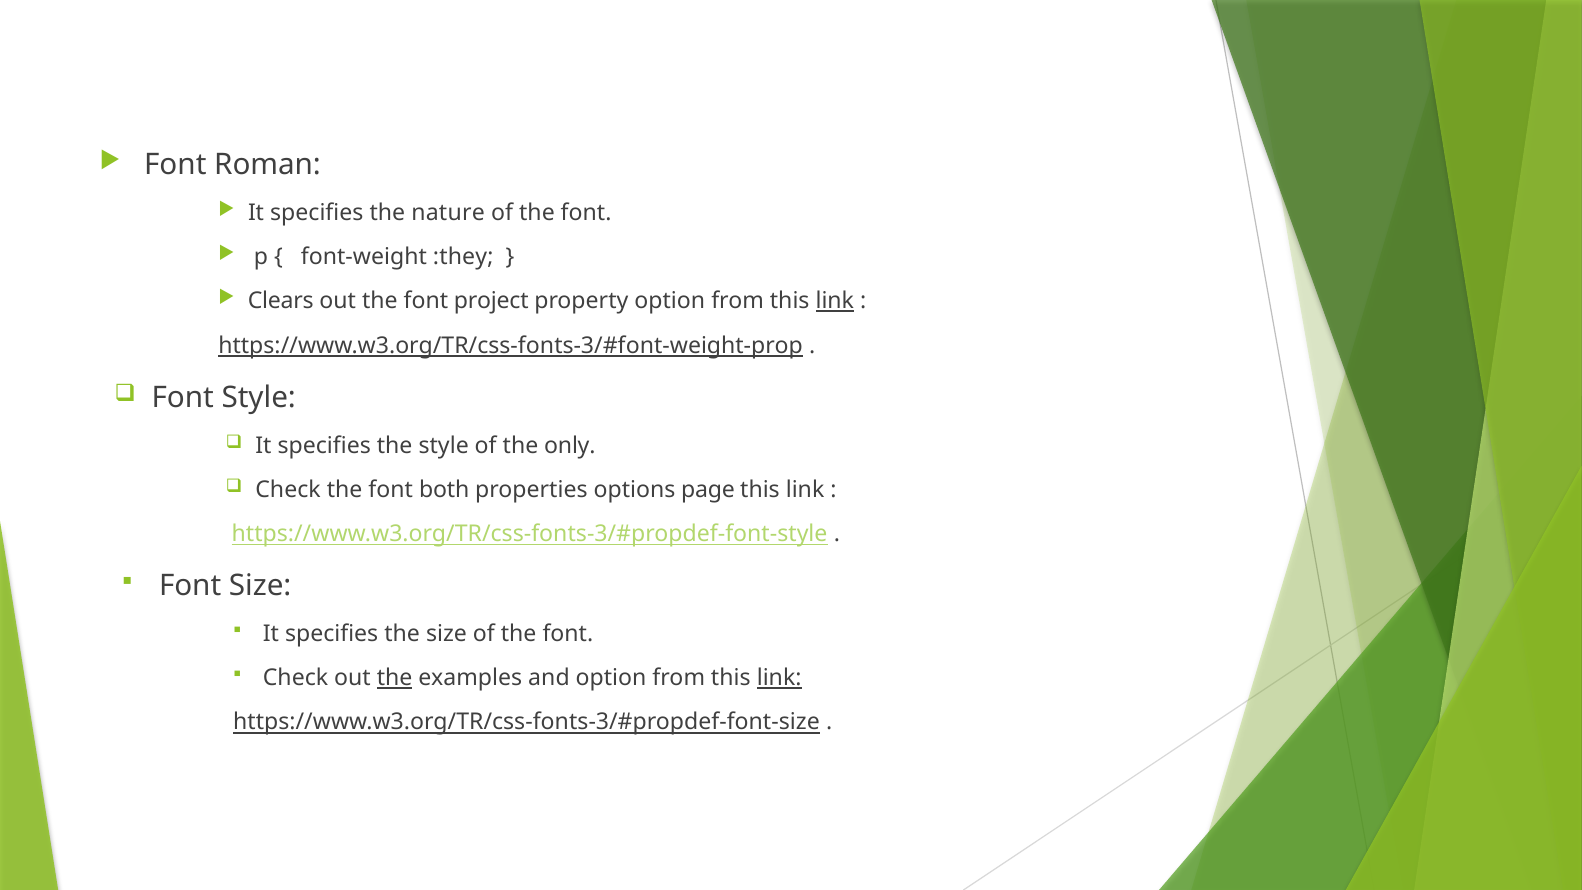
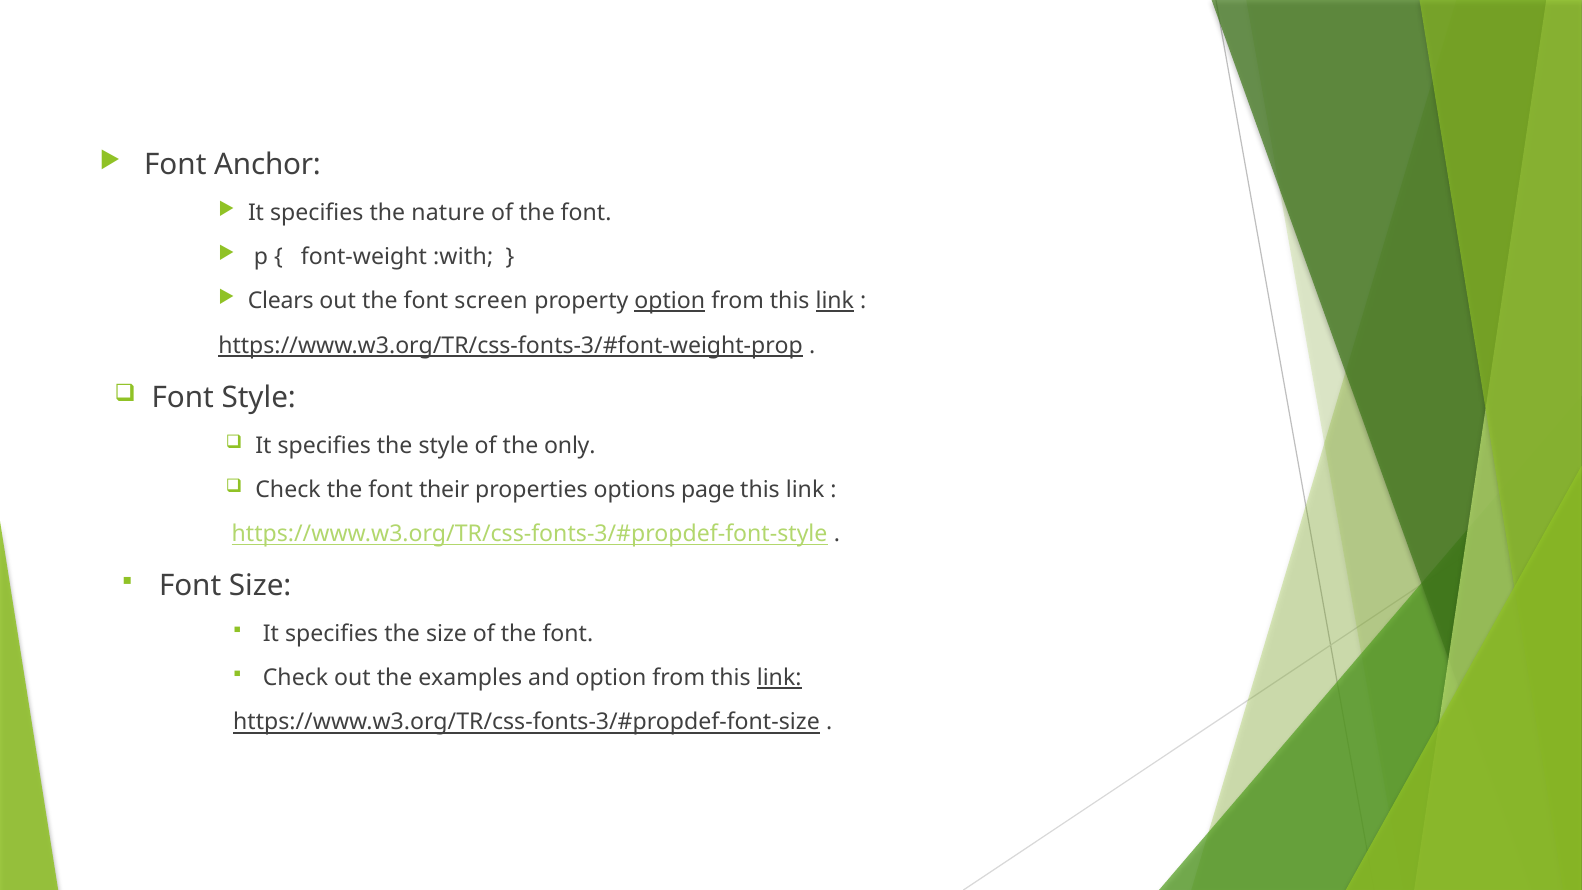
Roman: Roman -> Anchor
:they: :they -> :with
project: project -> screen
option at (670, 301) underline: none -> present
both: both -> their
the at (395, 678) underline: present -> none
